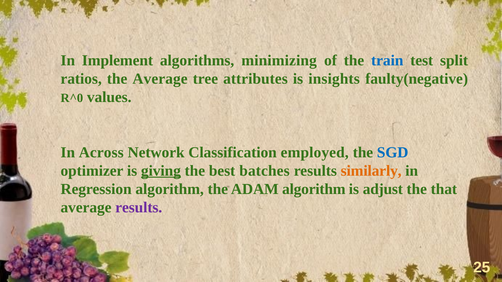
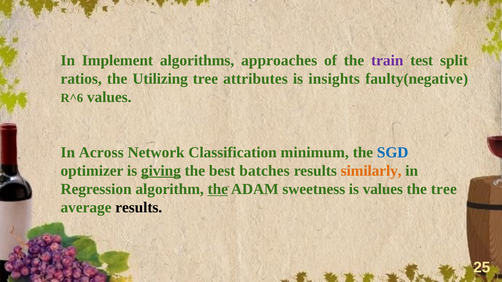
minimizing: minimizing -> approaches
train colour: blue -> purple
the Average: Average -> Utilizing
R^0: R^0 -> R^6
employed: employed -> minimum
the at (218, 189) underline: none -> present
ADAM algorithm: algorithm -> sweetness
is adjust: adjust -> values
the that: that -> tree
results at (139, 208) colour: purple -> black
